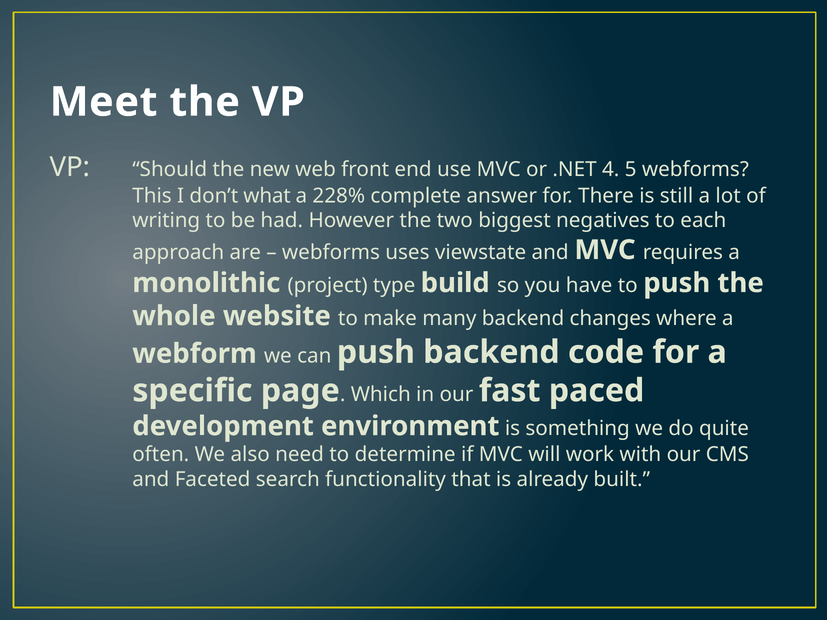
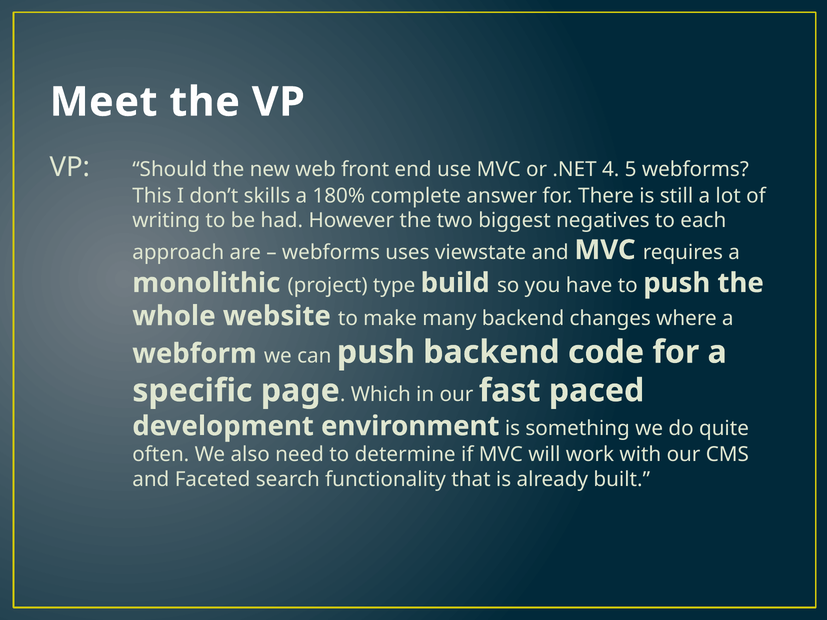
what: what -> skills
228%: 228% -> 180%
